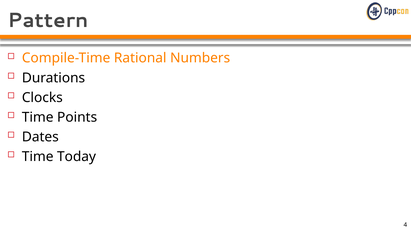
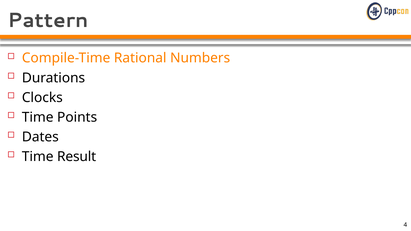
Today: Today -> Result
